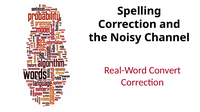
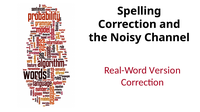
Convert: Convert -> Version
